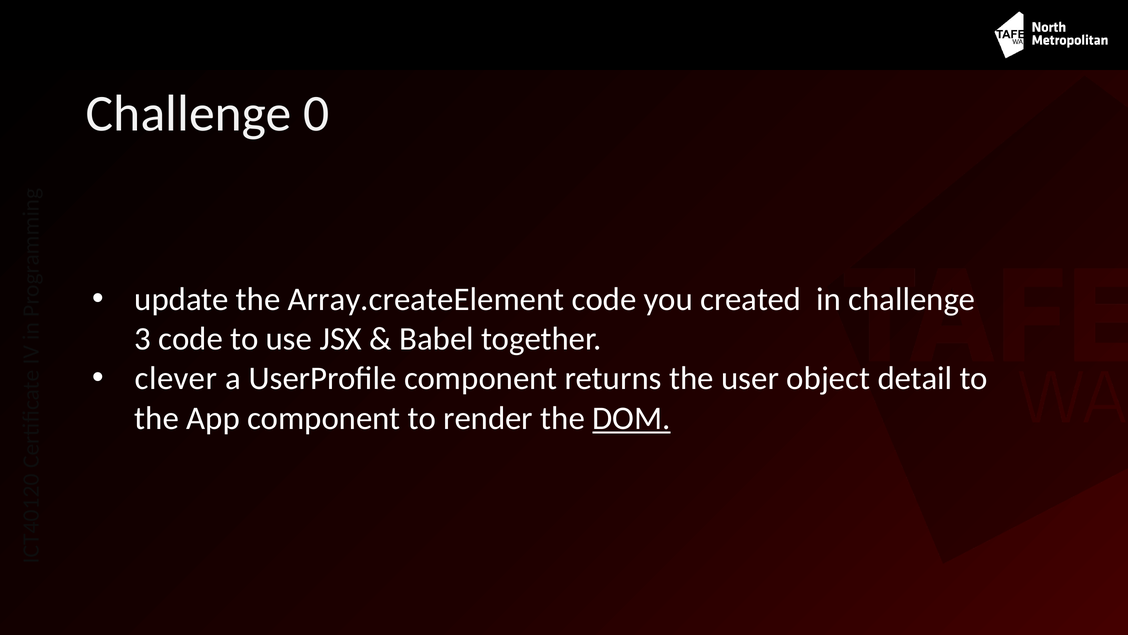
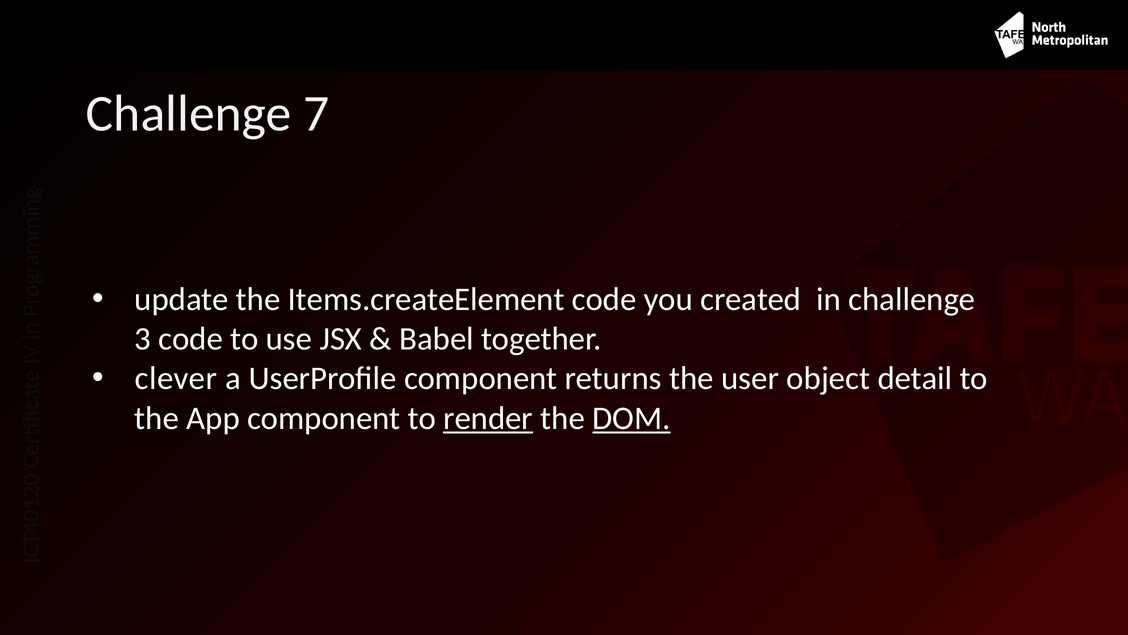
Challenge 0: 0 -> 7
Array.createElement: Array.createElement -> Items.createElement
render underline: none -> present
